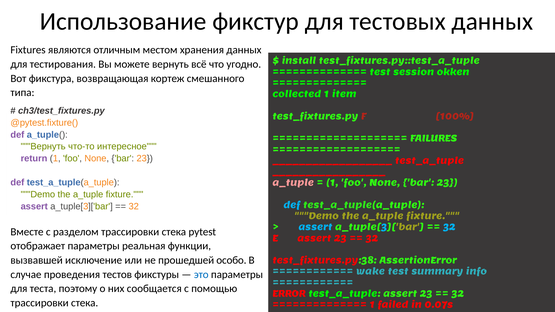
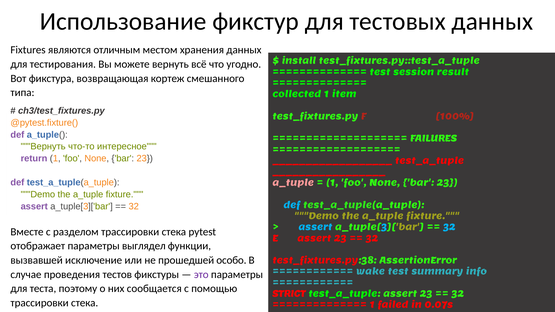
okken: okken -> result
реальная: реальная -> выглядел
это colour: blue -> purple
ERROR: ERROR -> STRICT
